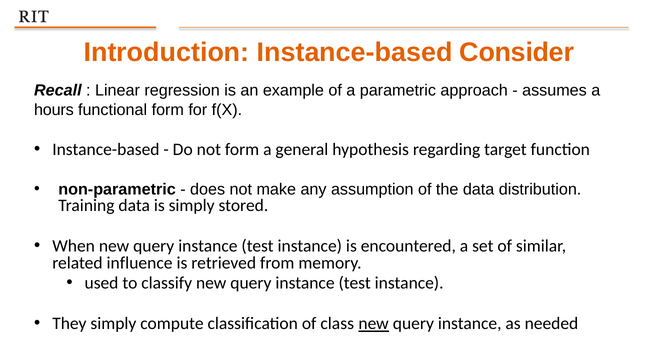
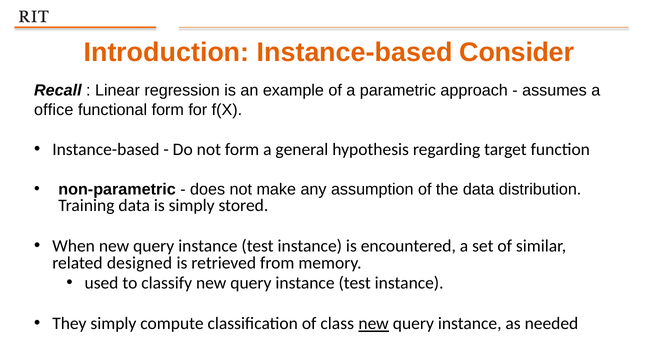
hours: hours -> office
influence: influence -> designed
